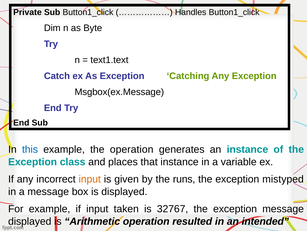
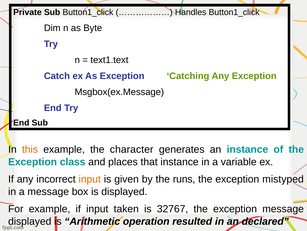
this colour: blue -> orange
the operation: operation -> character
intended: intended -> declared
